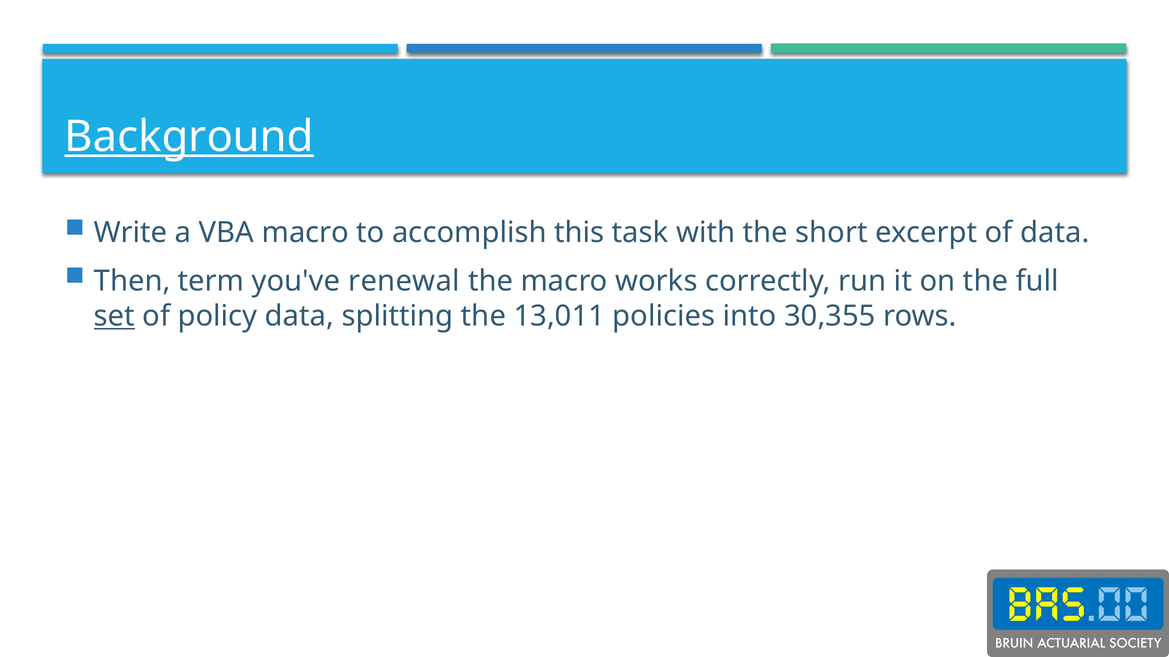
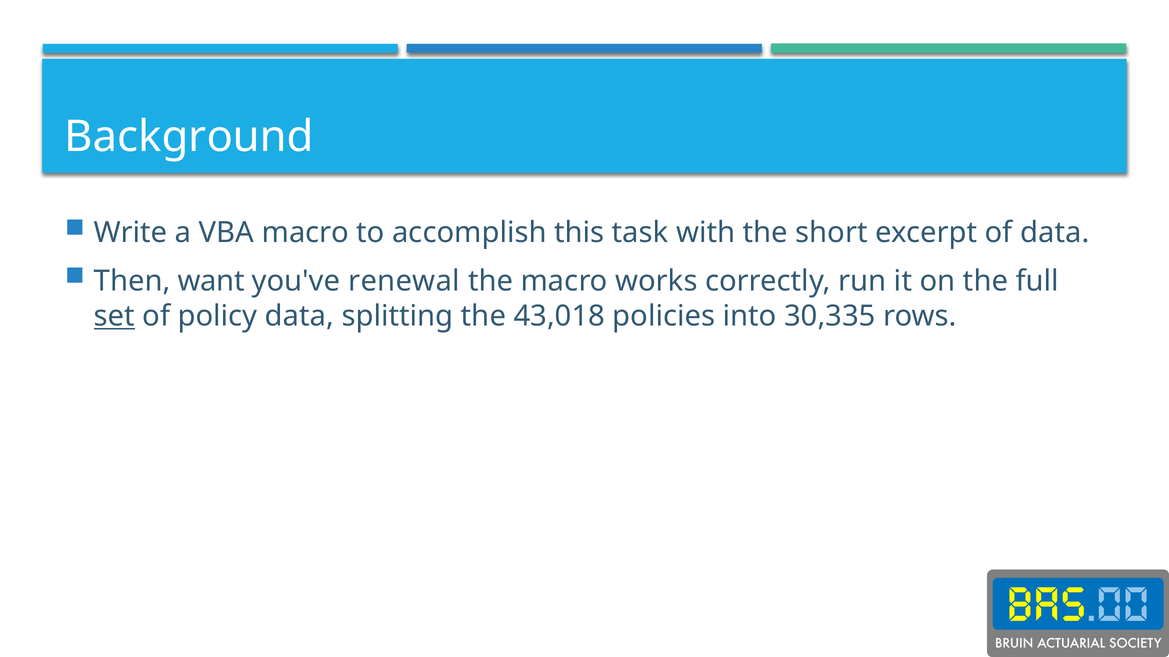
Background underline: present -> none
term: term -> want
13,011: 13,011 -> 43,018
30,355: 30,355 -> 30,335
